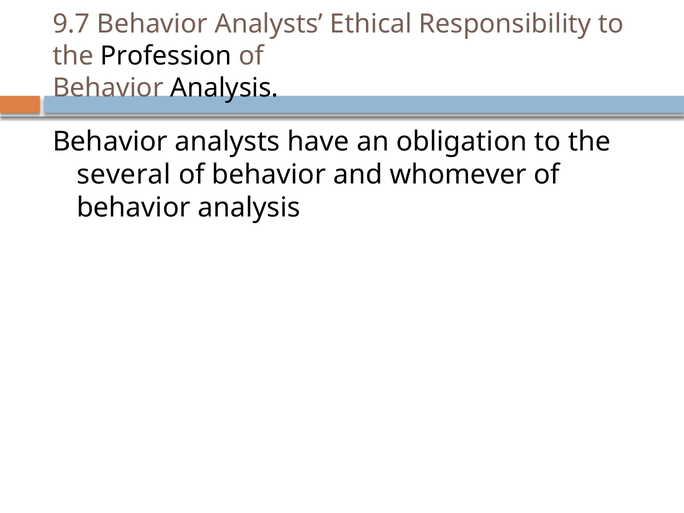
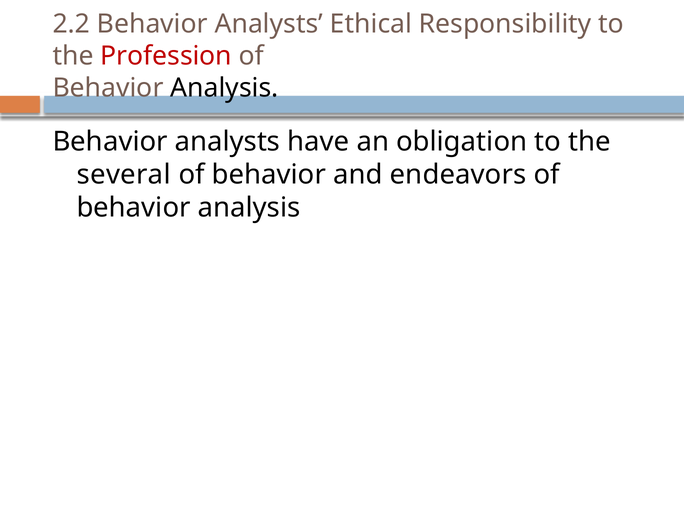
9.7: 9.7 -> 2.2
Profession colour: black -> red
whomever: whomever -> endeavors
